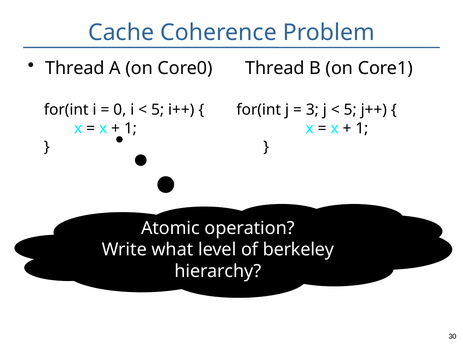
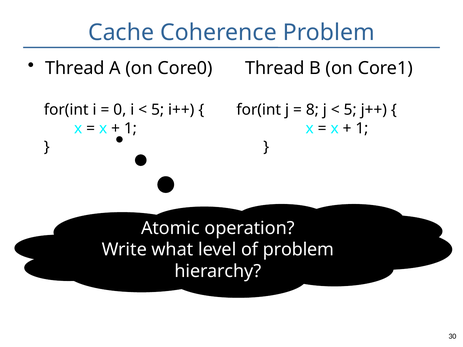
3: 3 -> 8
of berkeley: berkeley -> problem
